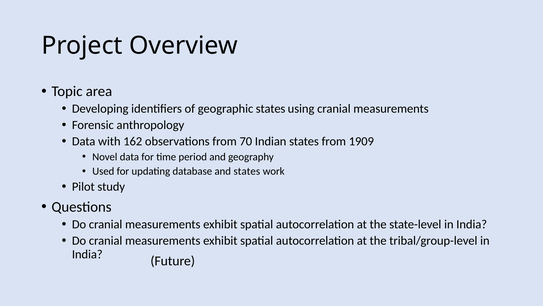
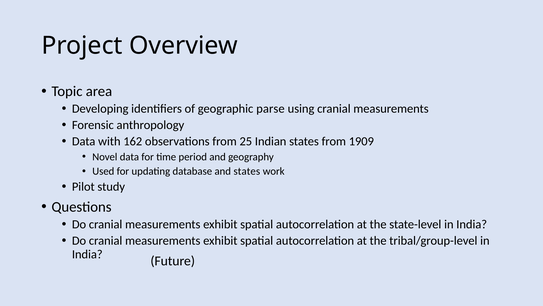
geographic states: states -> parse
70: 70 -> 25
